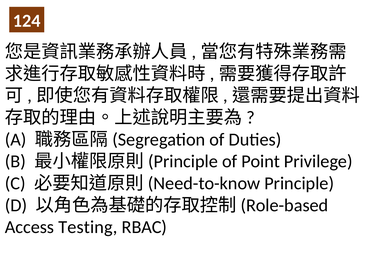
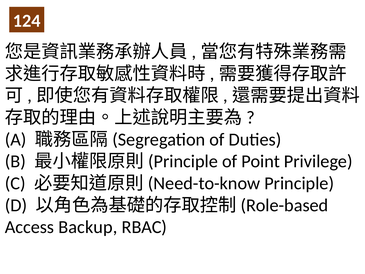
Testing: Testing -> Backup
